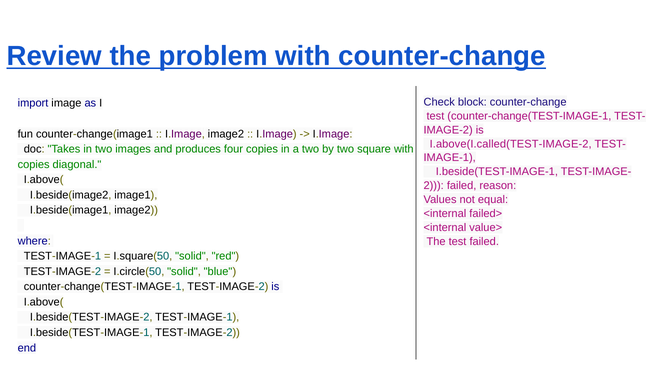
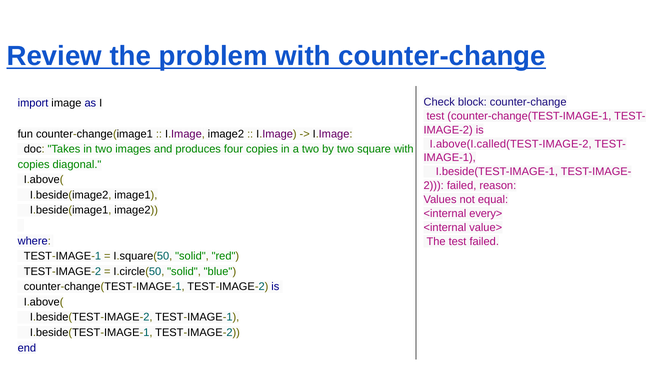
failed>: failed> -> every>
